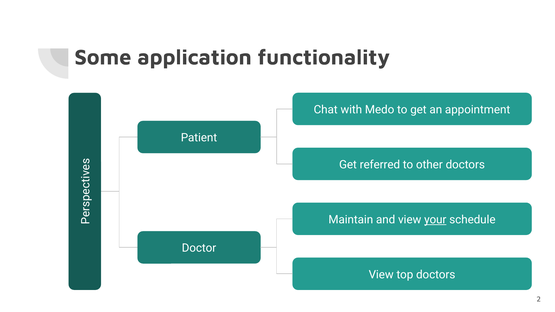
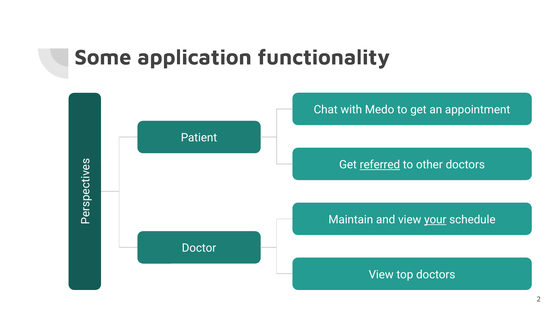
referred underline: none -> present
